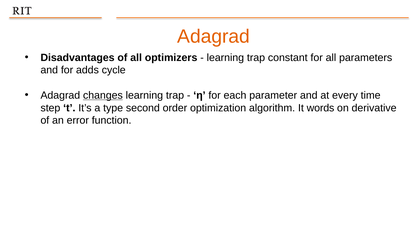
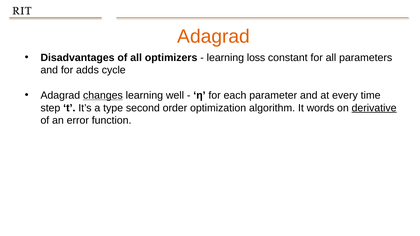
trap at (256, 58): trap -> loss
trap at (175, 95): trap -> well
derivative underline: none -> present
